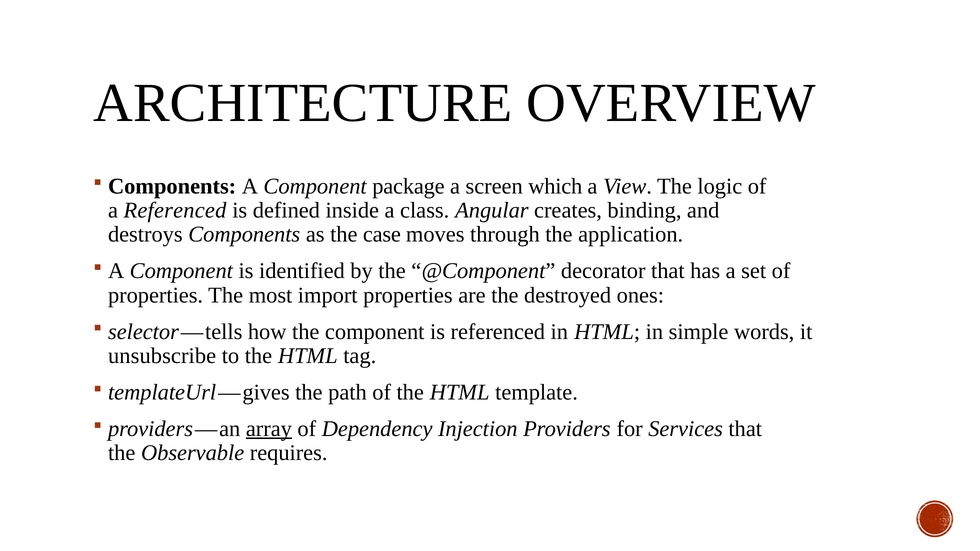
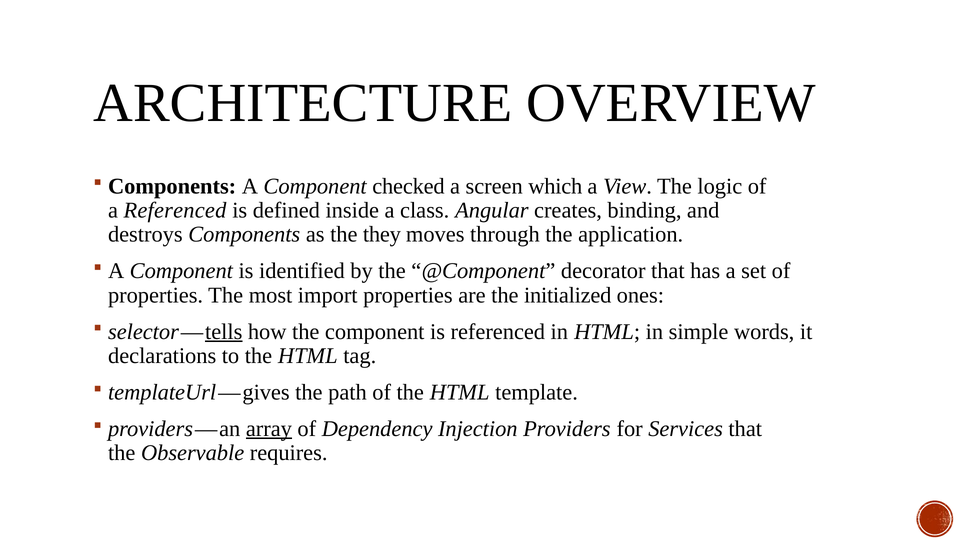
package: package -> checked
case: case -> they
destroyed: destroyed -> initialized
tells underline: none -> present
unsubscribe: unsubscribe -> declarations
